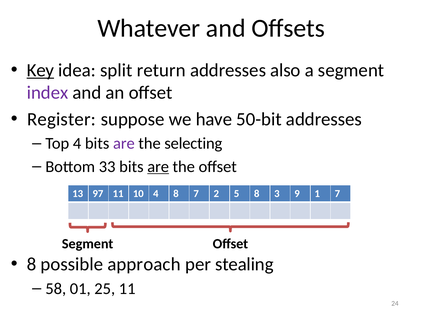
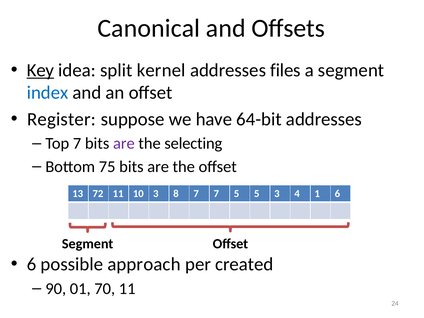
Whatever: Whatever -> Canonical
return: return -> kernel
also: also -> files
index colour: purple -> blue
50-bit: 50-bit -> 64-bit
Top 4: 4 -> 7
33: 33 -> 75
are at (158, 167) underline: present -> none
97: 97 -> 72
10 4: 4 -> 3
7 2: 2 -> 7
5 8: 8 -> 5
9: 9 -> 4
1 7: 7 -> 6
8 at (32, 264): 8 -> 6
stealing: stealing -> created
58: 58 -> 90
25: 25 -> 70
